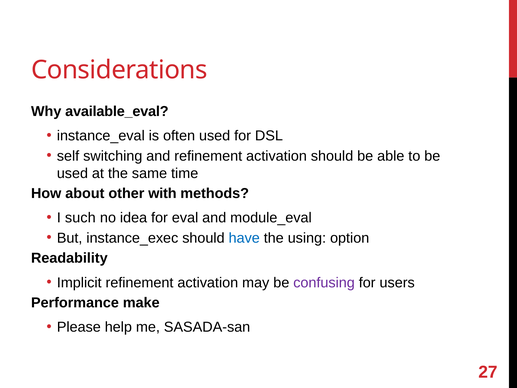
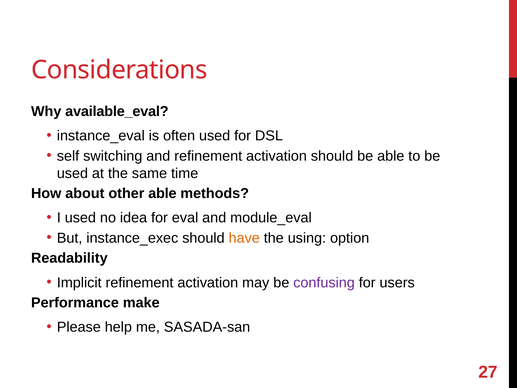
other with: with -> able
I such: such -> used
have colour: blue -> orange
